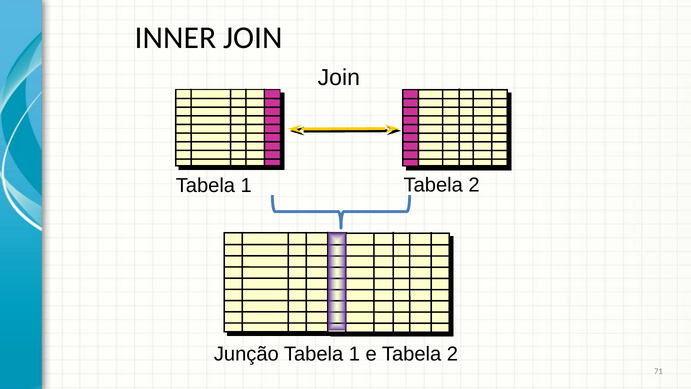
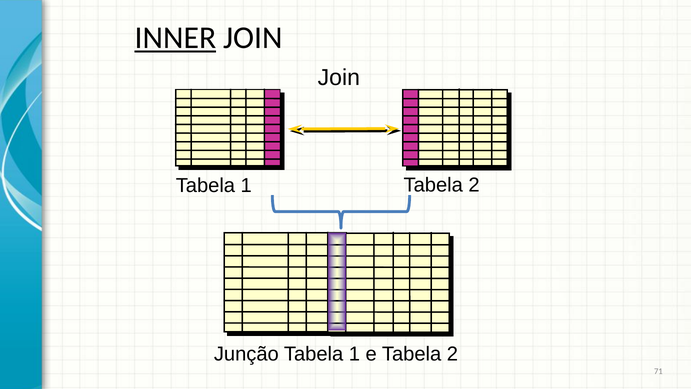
INNER underline: none -> present
